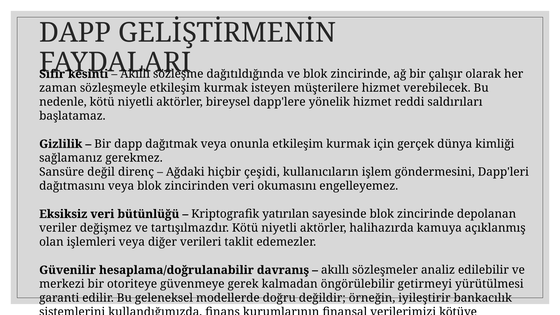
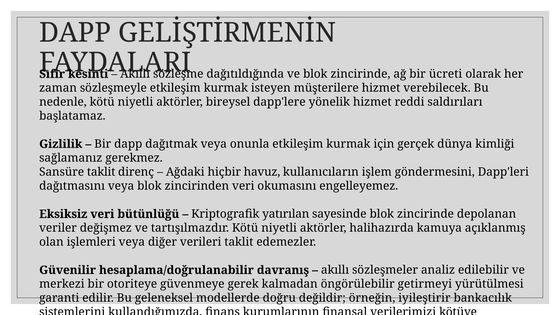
çalışır: çalışır -> ücreti
Sansüre değil: değil -> taklit
çeşidi: çeşidi -> havuz
